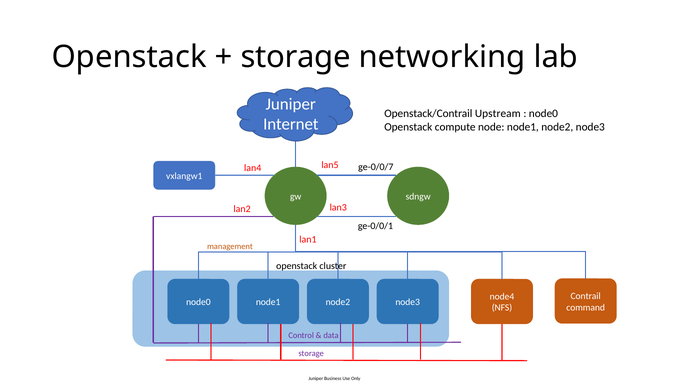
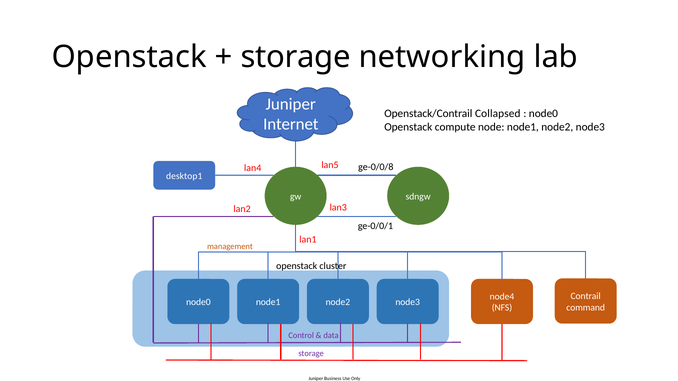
Upstream: Upstream -> Collapsed
ge-0/0/7: ge-0/0/7 -> ge-0/0/8
vxlangw1: vxlangw1 -> desktop1
